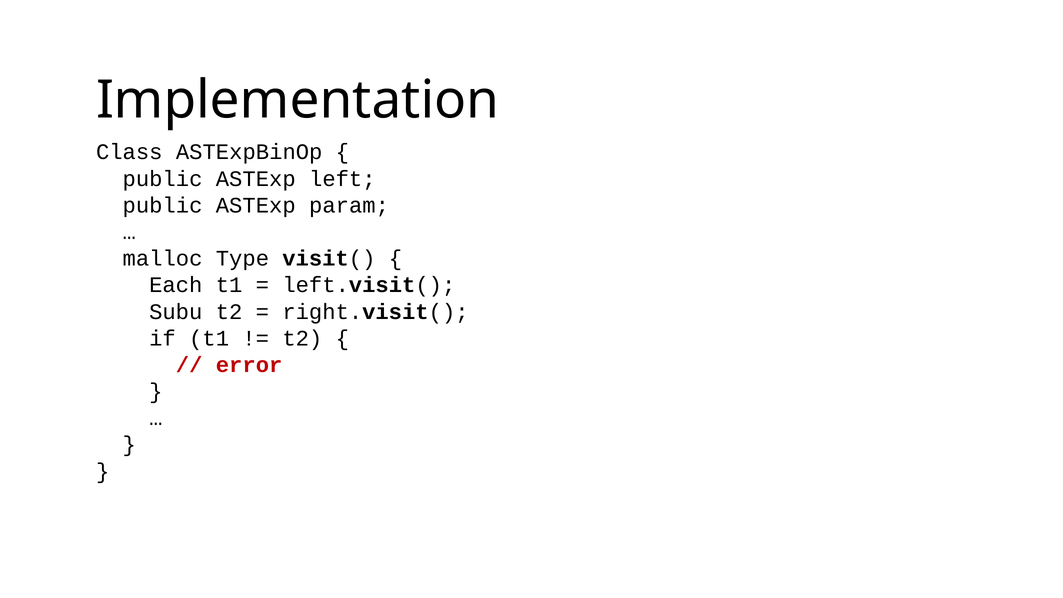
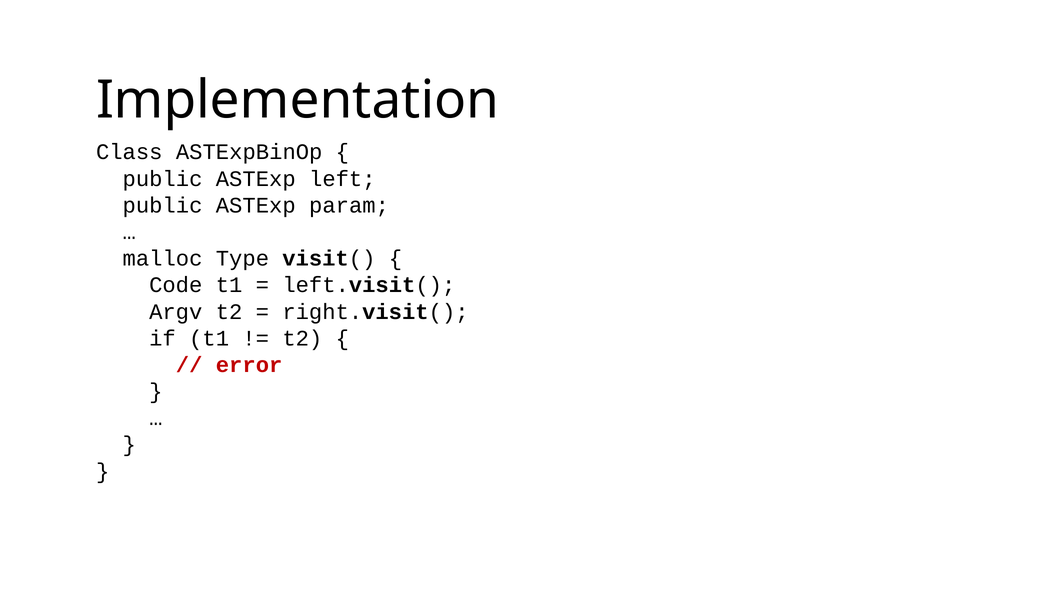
Each: Each -> Code
Subu: Subu -> Argv
